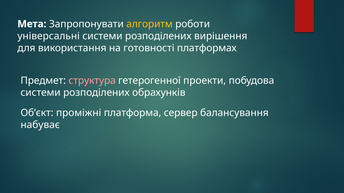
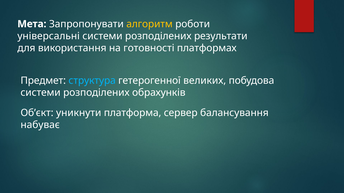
вирішення: вирішення -> результати
структура colour: pink -> light blue
проекти: проекти -> великих
проміжні: проміжні -> уникнути
